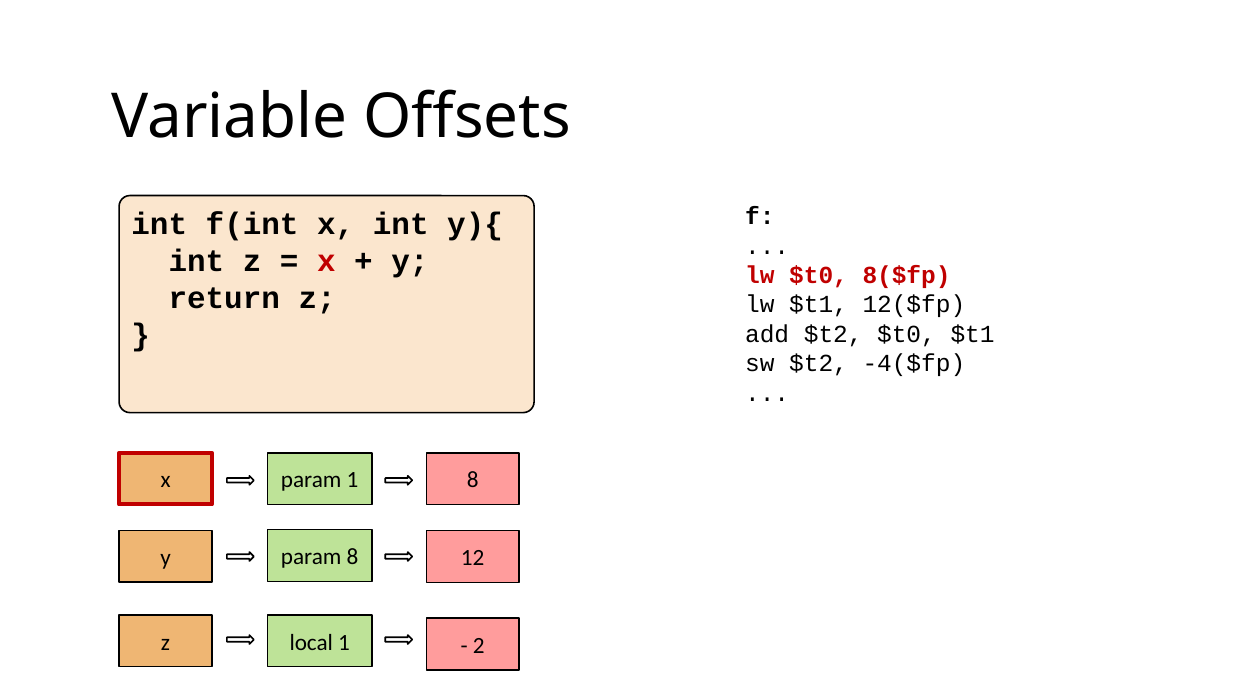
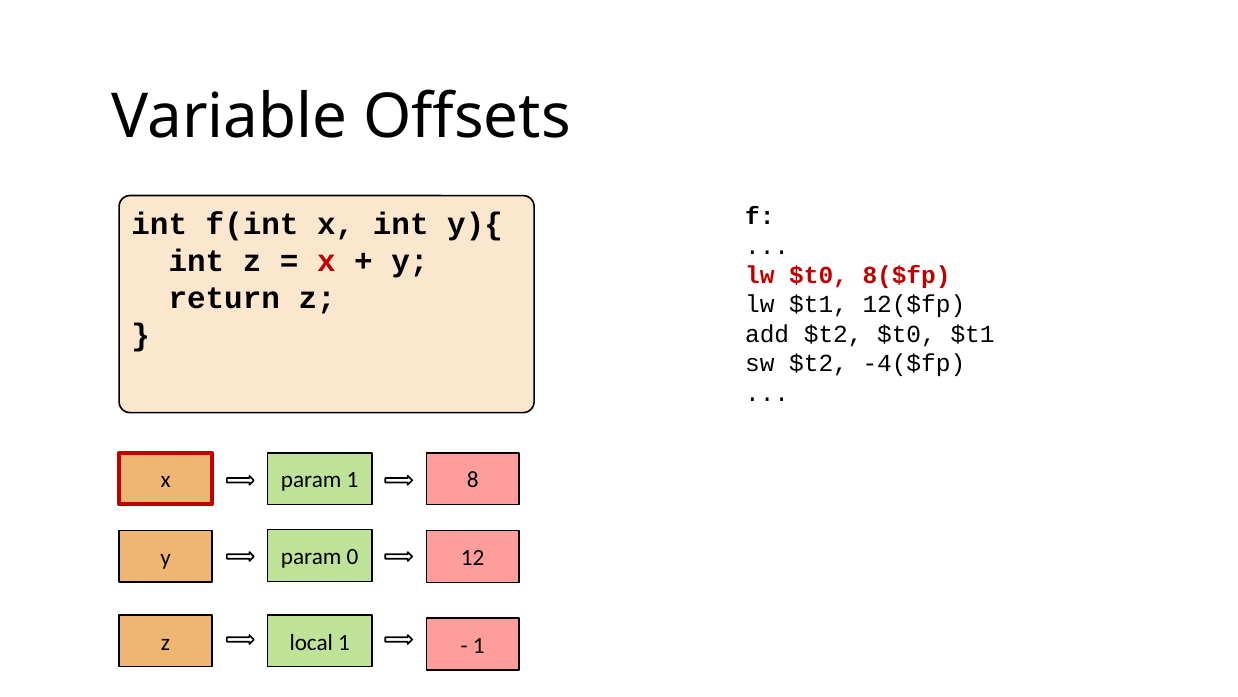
param 8: 8 -> 0
2 at (479, 645): 2 -> 1
